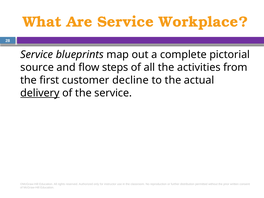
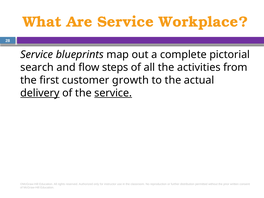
source: source -> search
decline: decline -> growth
service at (113, 93) underline: none -> present
